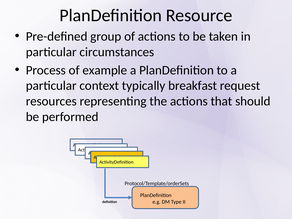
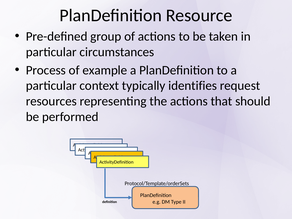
breakfast: breakfast -> identifies
